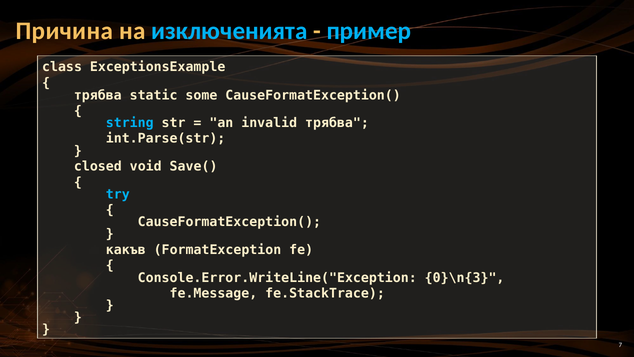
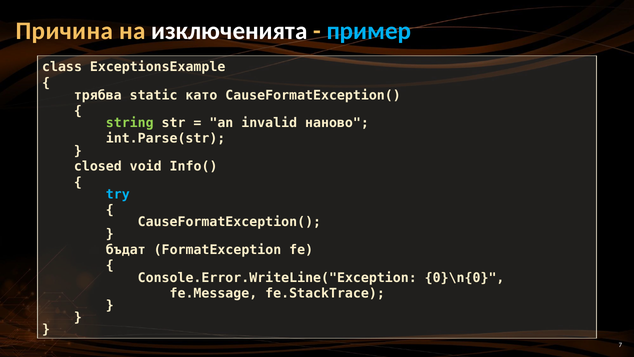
изключенията colour: light blue -> white
some: some -> като
string colour: light blue -> light green
invalid трябва: трябва -> наново
Save(: Save( -> Info(
какъв: какъв -> бъдат
0}\n{3: 0}\n{3 -> 0}\n{0
